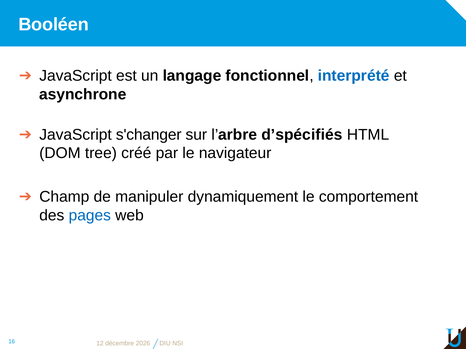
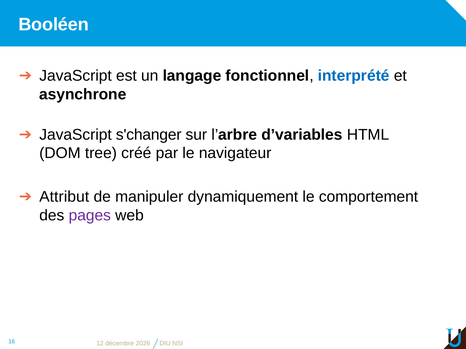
d’spécifiés: d’spécifiés -> d’variables
Champ: Champ -> Attribut
pages colour: blue -> purple
